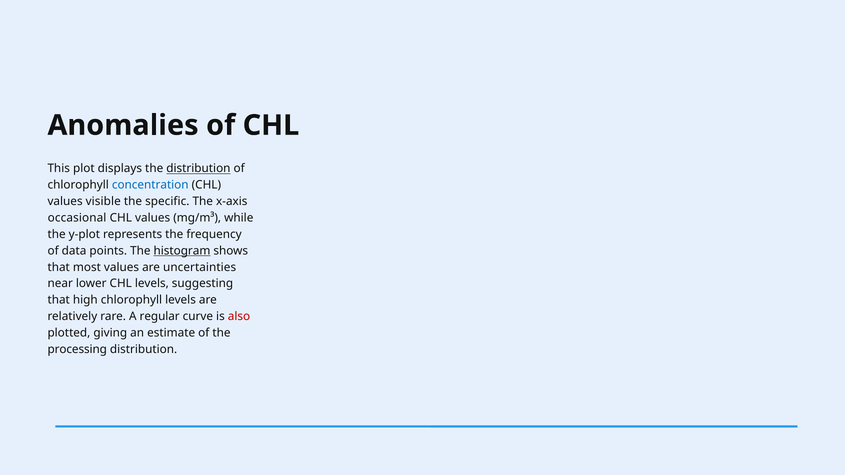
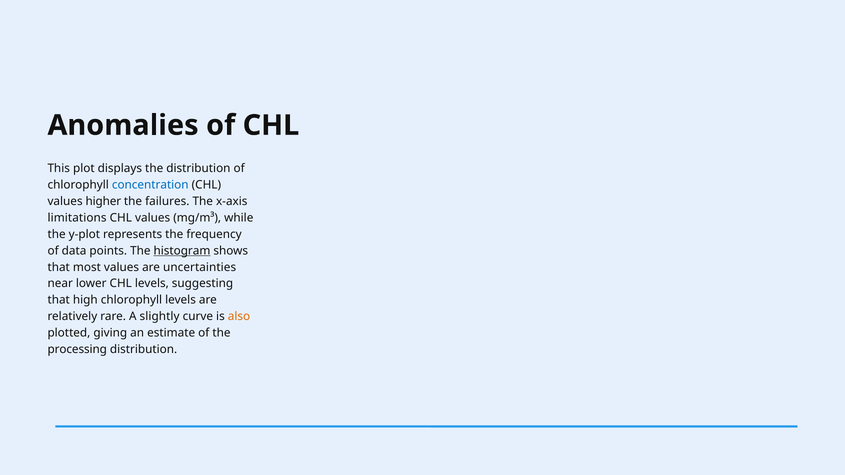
distribution at (198, 169) underline: present -> none
visible: visible -> higher
specific: specific -> failures
occasional: occasional -> limitations
regular: regular -> slightly
also colour: red -> orange
